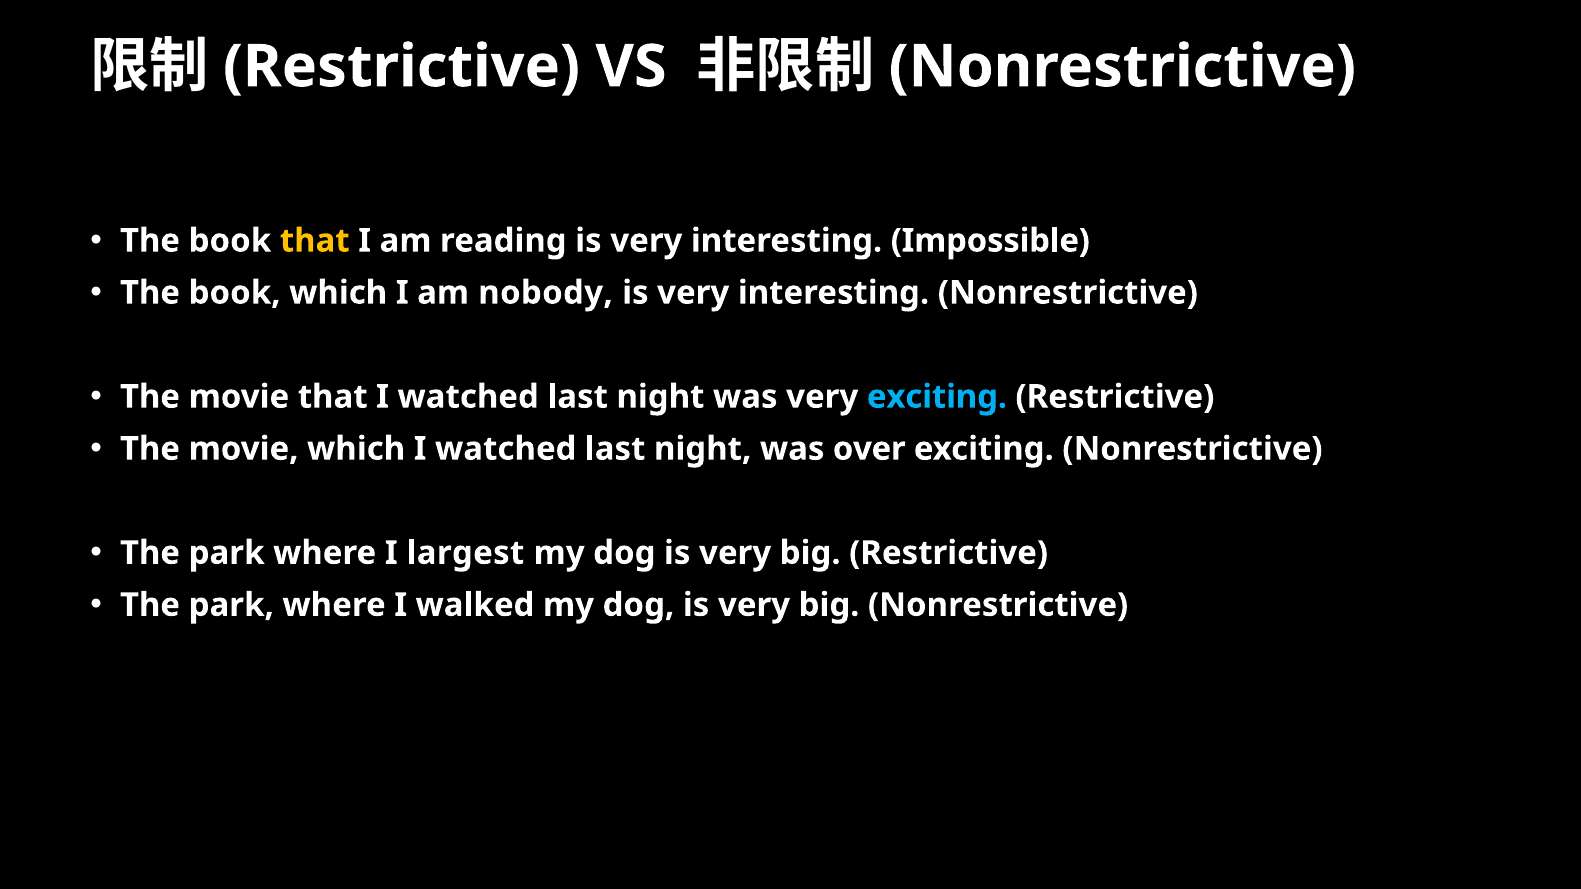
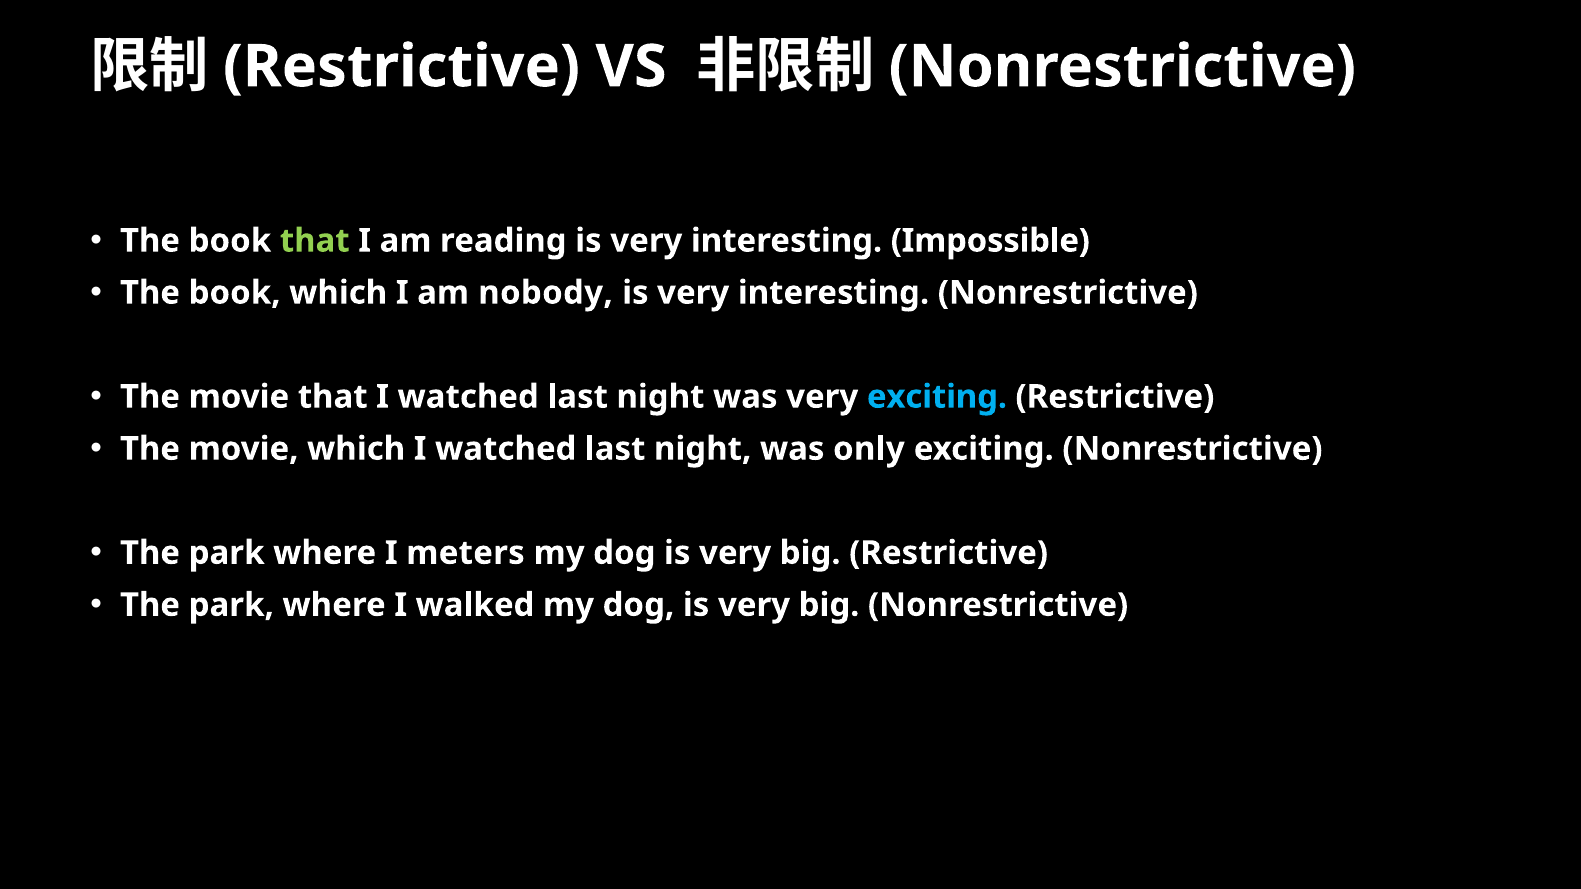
that at (315, 241) colour: yellow -> light green
over: over -> only
largest: largest -> meters
